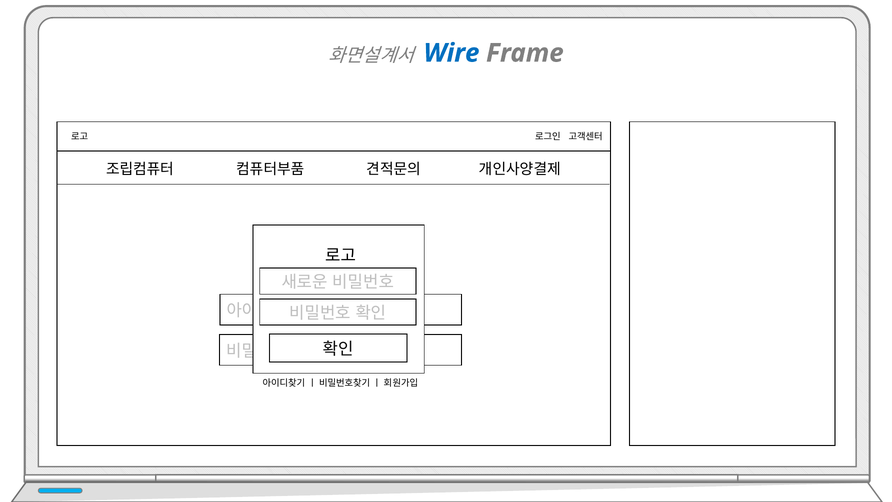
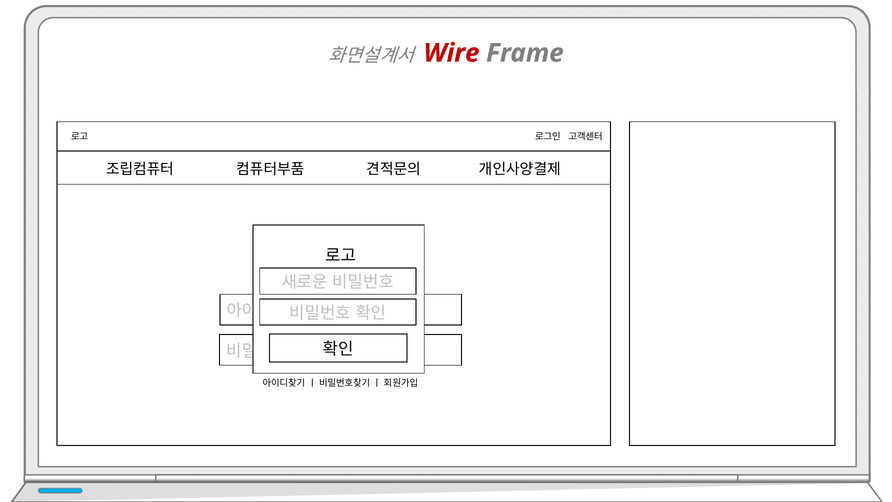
Wire colour: blue -> red
